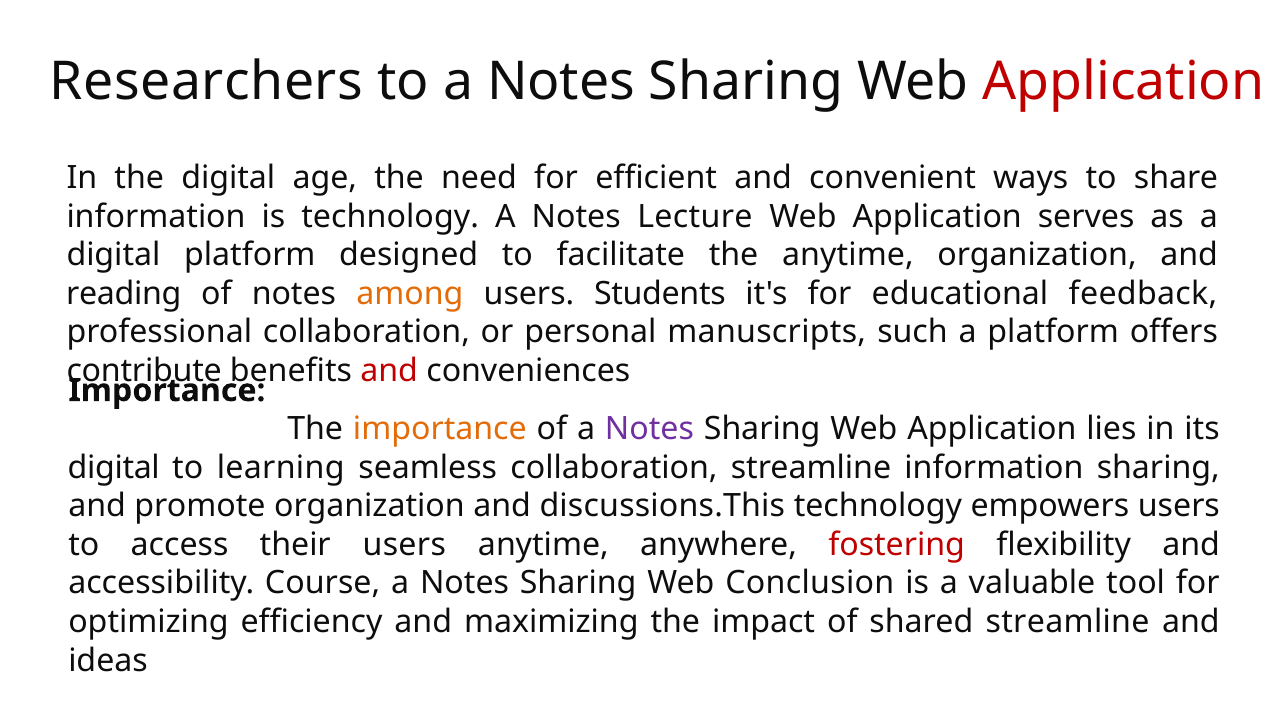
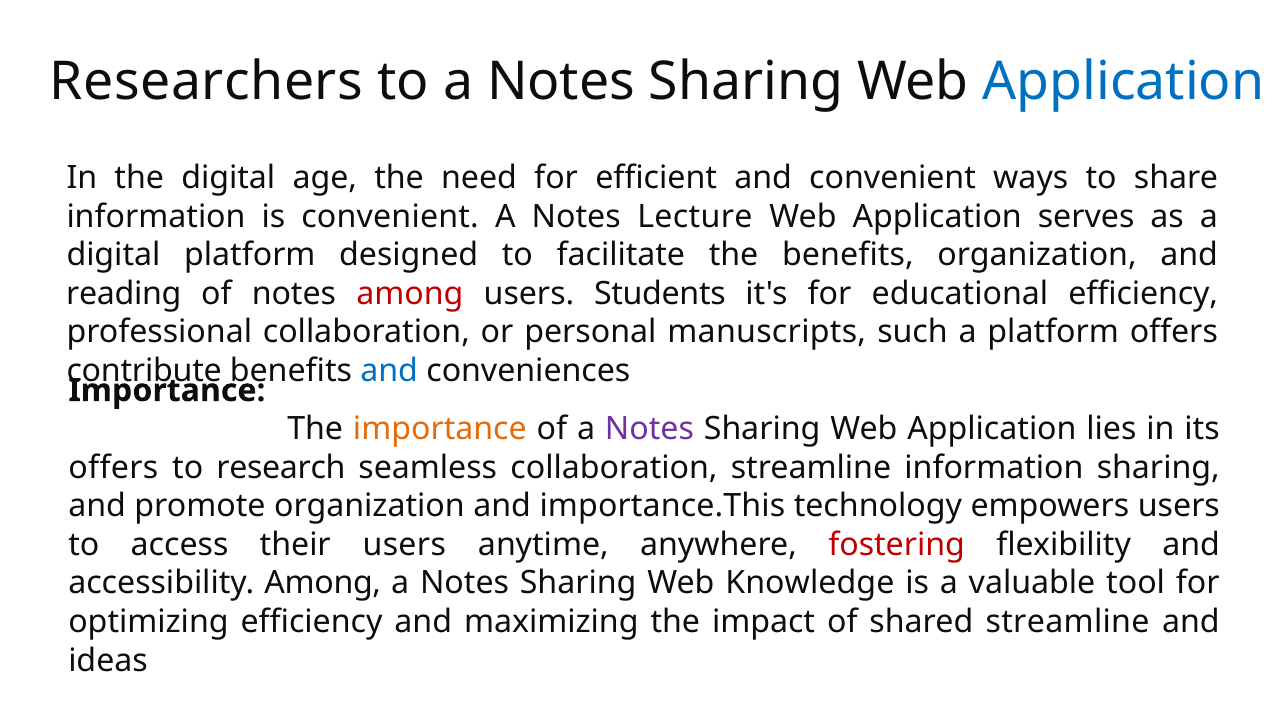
Application at (1124, 81) colour: red -> blue
is technology: technology -> convenient
the anytime: anytime -> benefits
among at (410, 294) colour: orange -> red
educational feedback: feedback -> efficiency
and at (389, 371) colour: red -> blue
digital at (114, 468): digital -> offers
learning: learning -> research
discussions.This: discussions.This -> importance.This
accessibility Course: Course -> Among
Conclusion: Conclusion -> Knowledge
